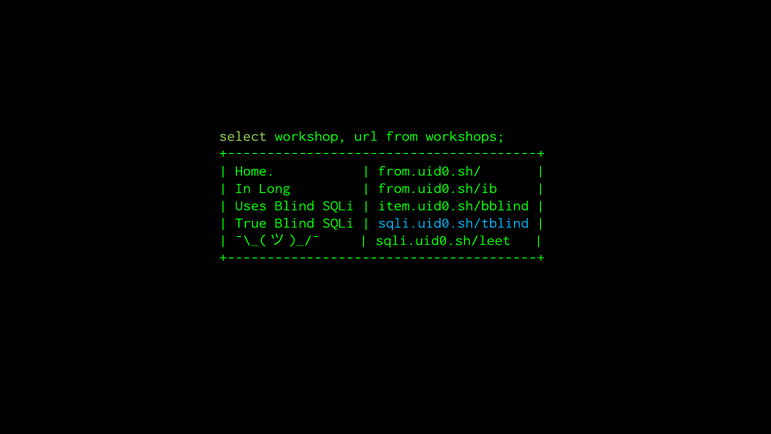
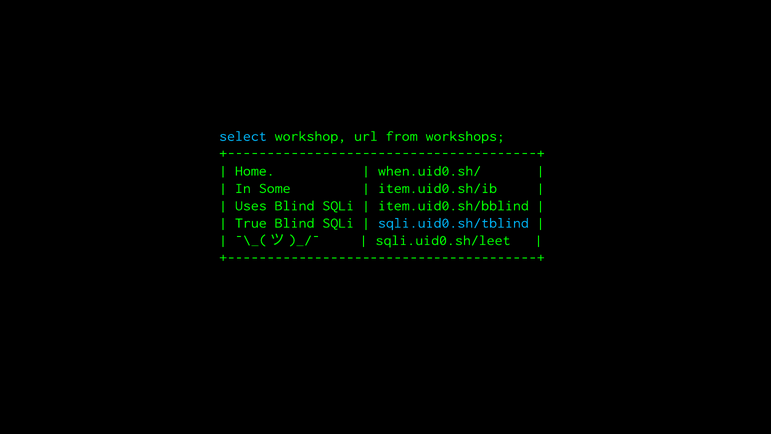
select colour: light green -> light blue
from.uid0.sh/: from.uid0.sh/ -> when.uid0.sh/
Long: Long -> Some
from.uid0.sh/ib: from.uid0.sh/ib -> item.uid0.sh/ib
